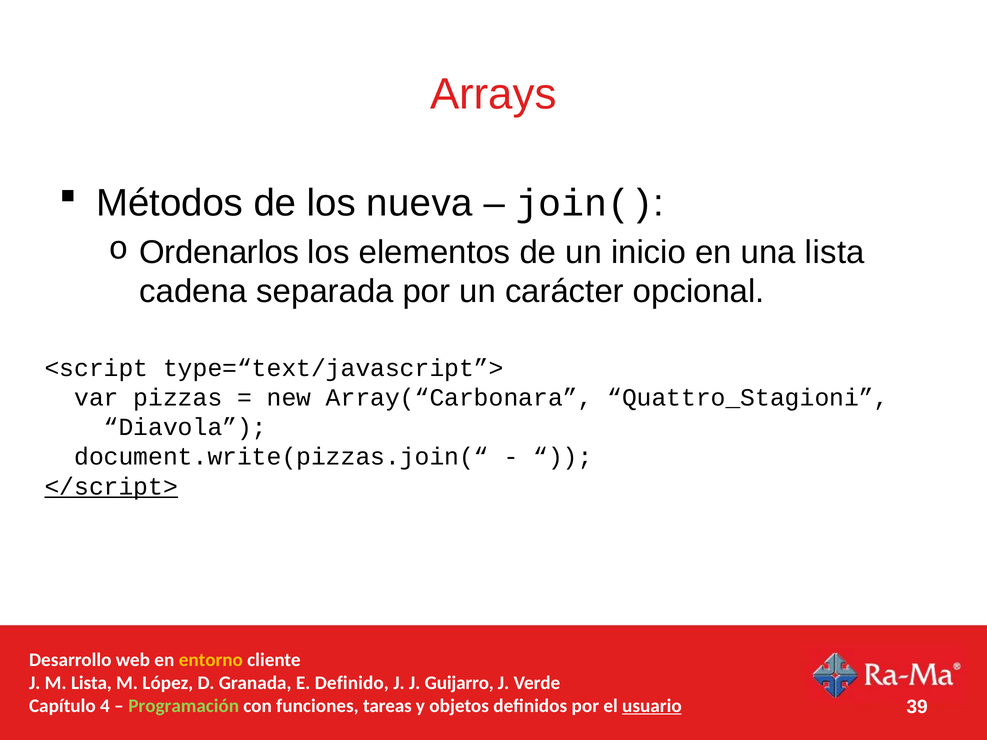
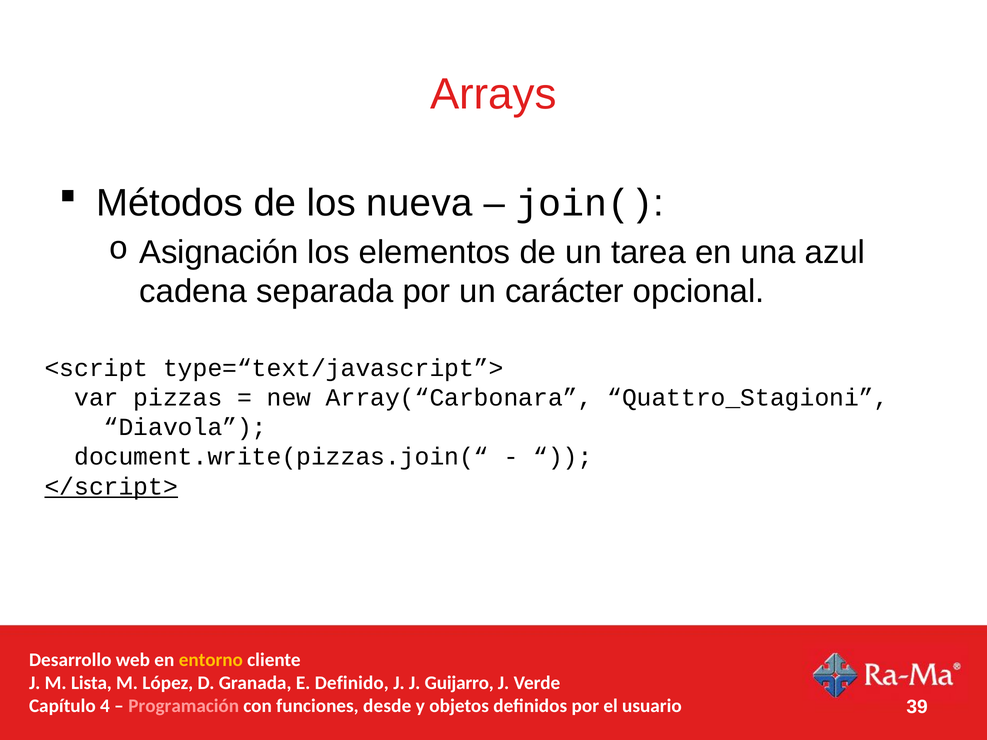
Ordenarlos: Ordenarlos -> Asignación
inicio: inicio -> tarea
una lista: lista -> azul
Programación colour: light green -> pink
tareas: tareas -> desde
usuario underline: present -> none
